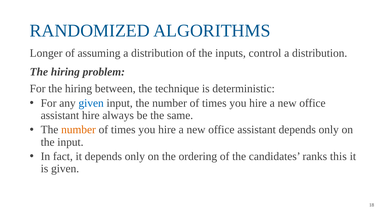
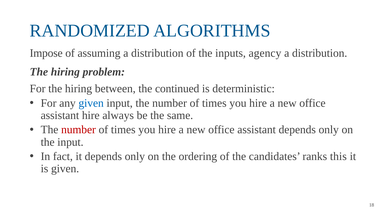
Longer: Longer -> Impose
control: control -> agency
technique: technique -> continued
number at (79, 129) colour: orange -> red
